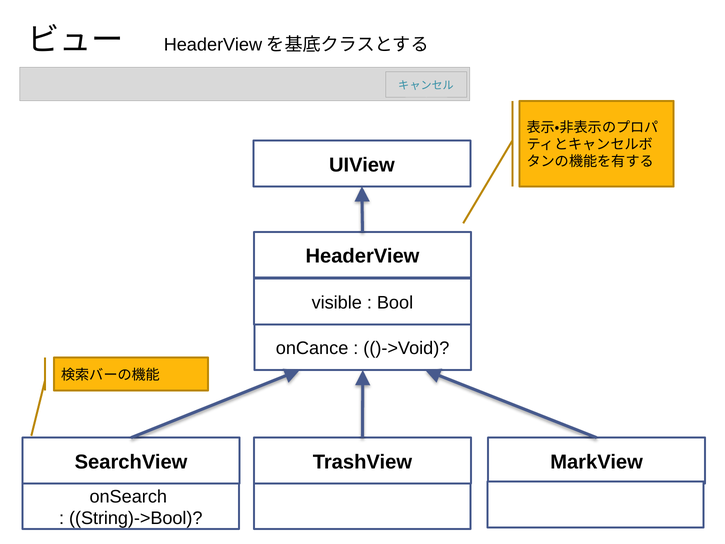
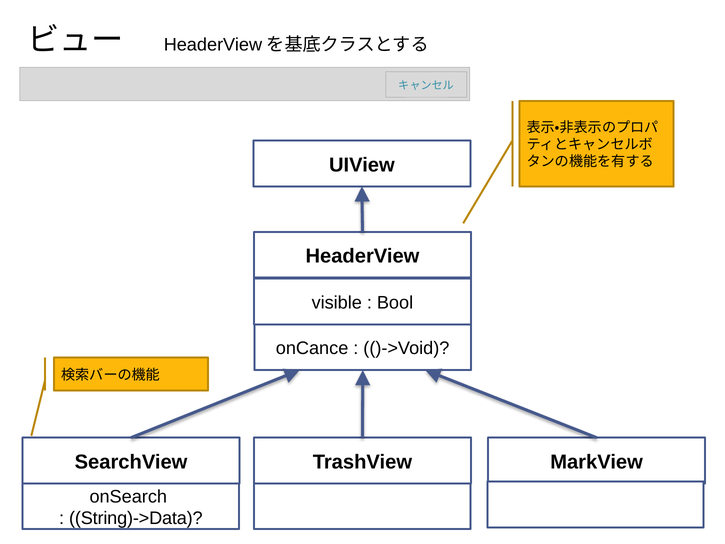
String)->Bool: String)->Bool -> String)->Data
